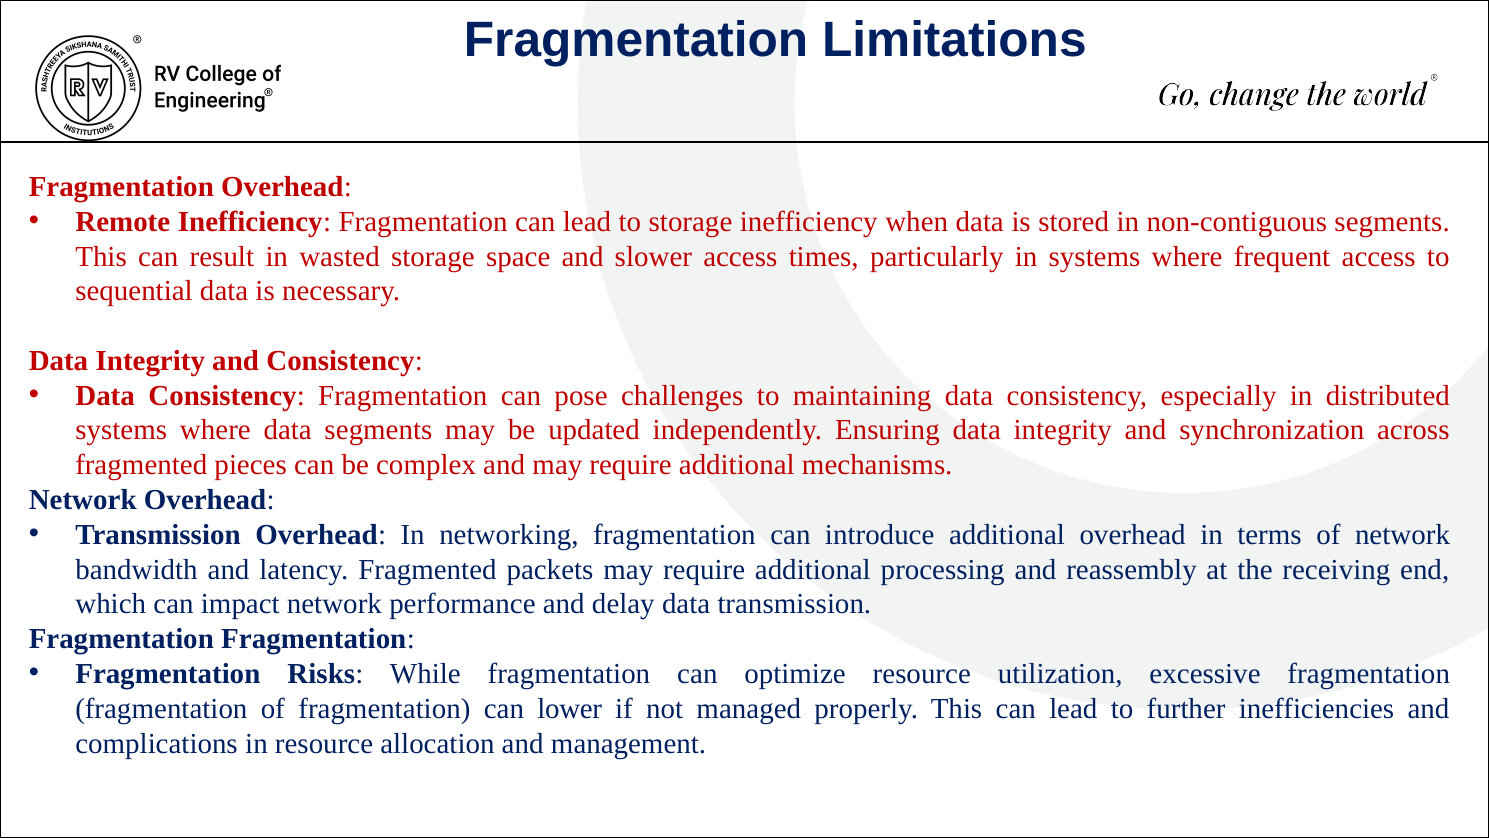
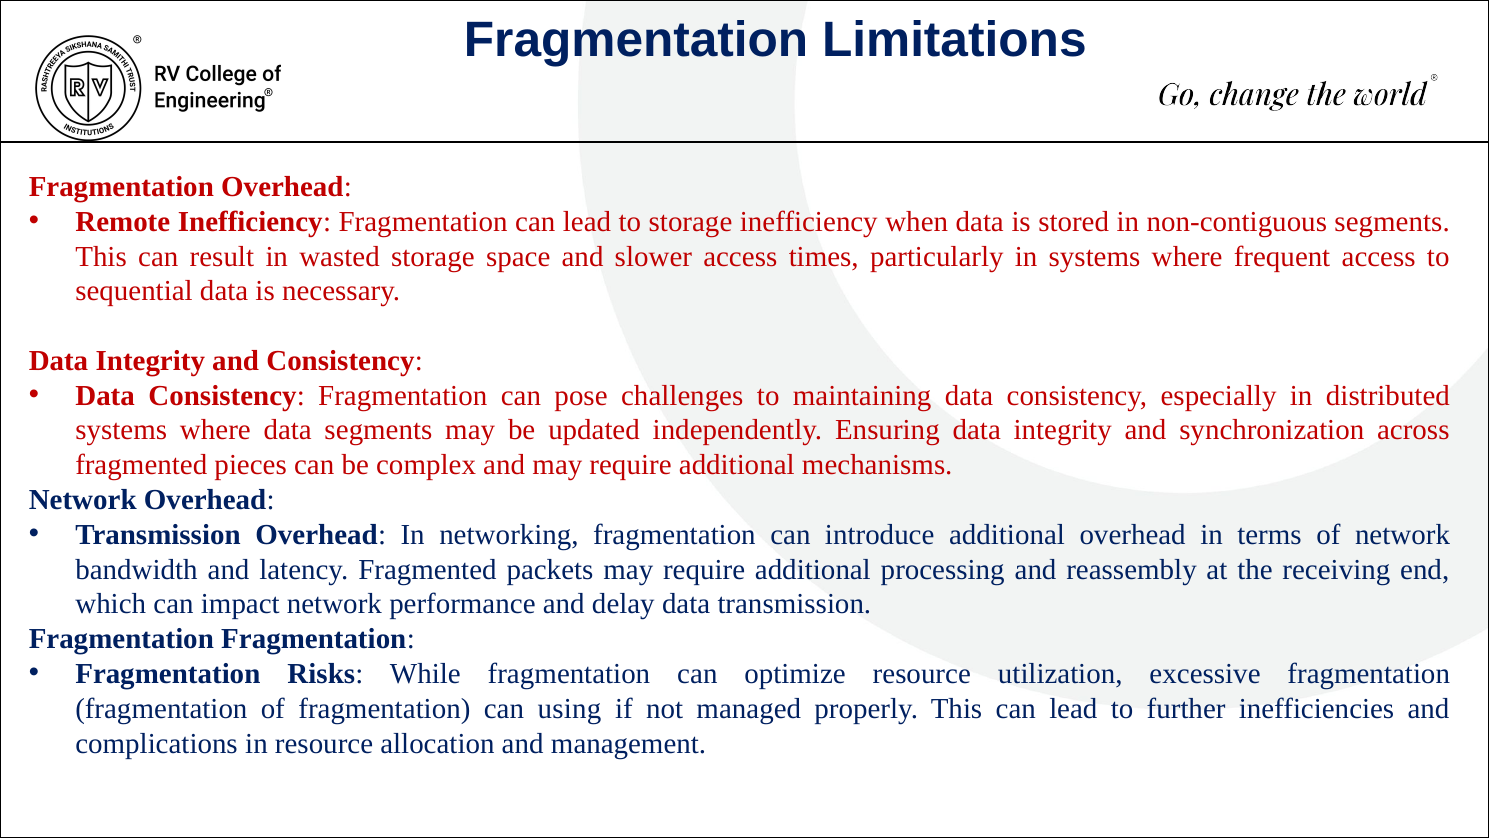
lower: lower -> using
